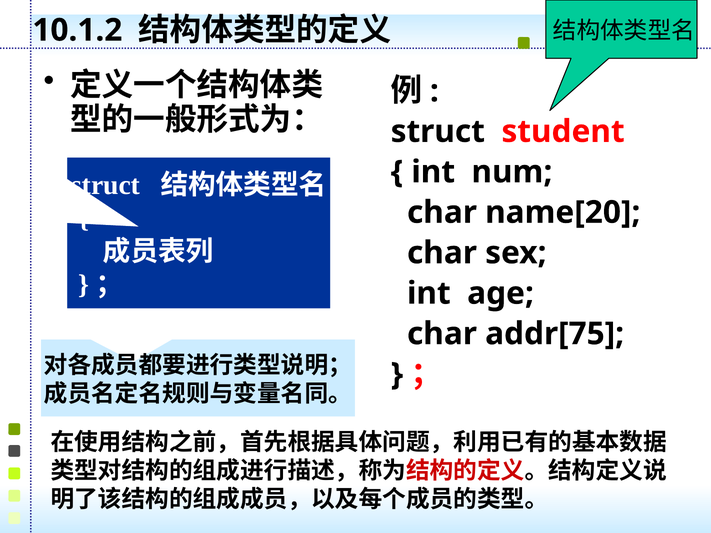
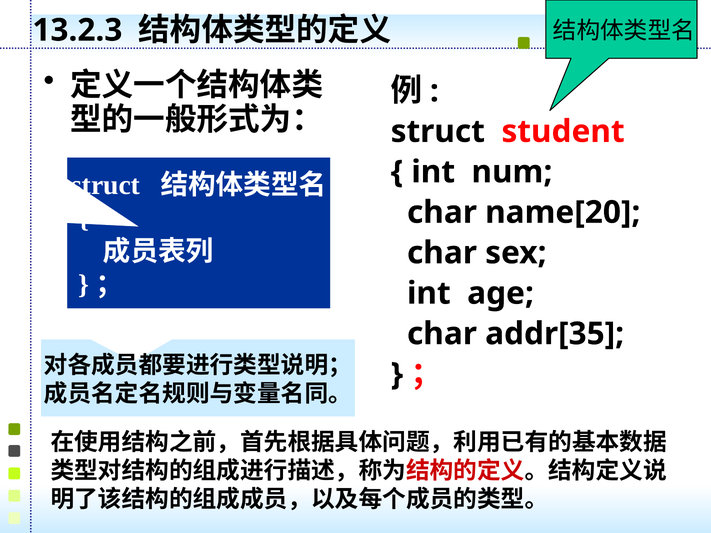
10.1.2: 10.1.2 -> 13.2.3
addr[75: addr[75 -> addr[35
